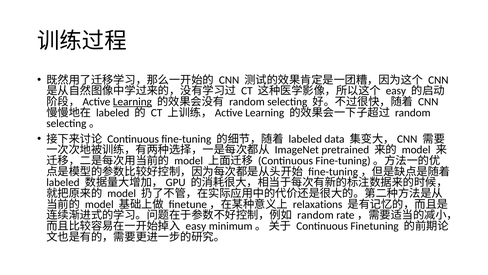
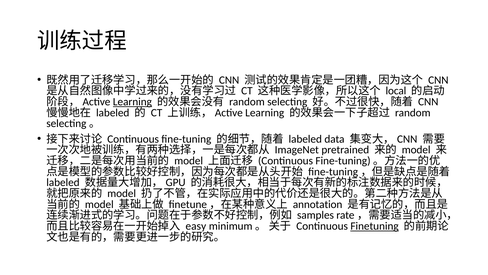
easy at (396, 91): easy -> local
relaxations: relaxations -> annotation
random at (315, 215): random -> samples
Finetuning underline: none -> present
